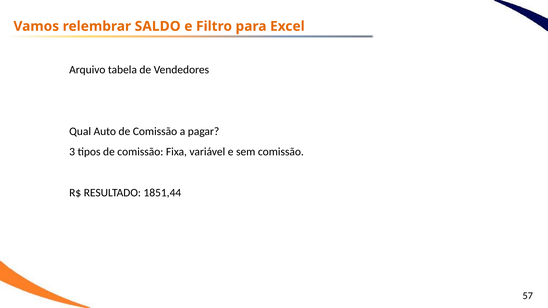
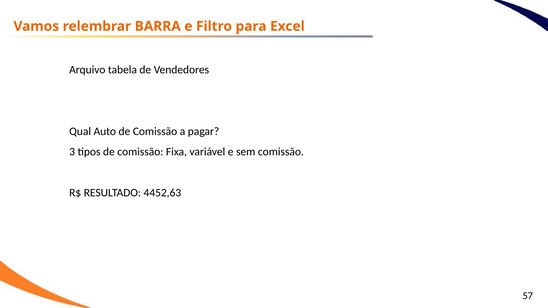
SALDO: SALDO -> BARRA
1851,44: 1851,44 -> 4452,63
